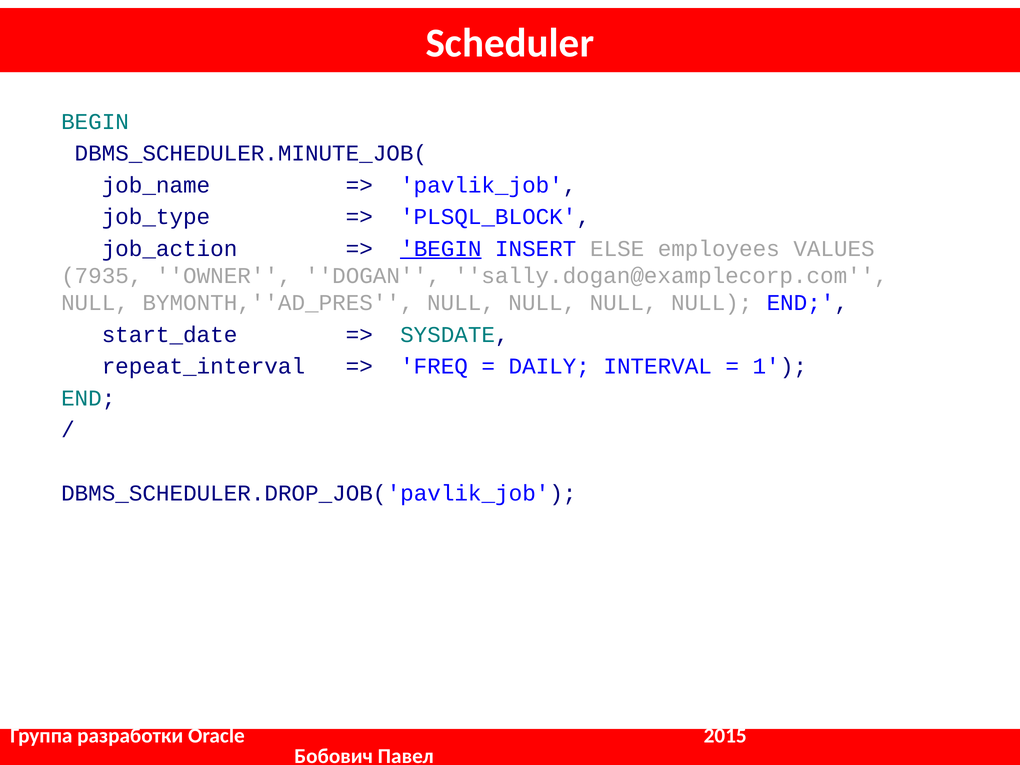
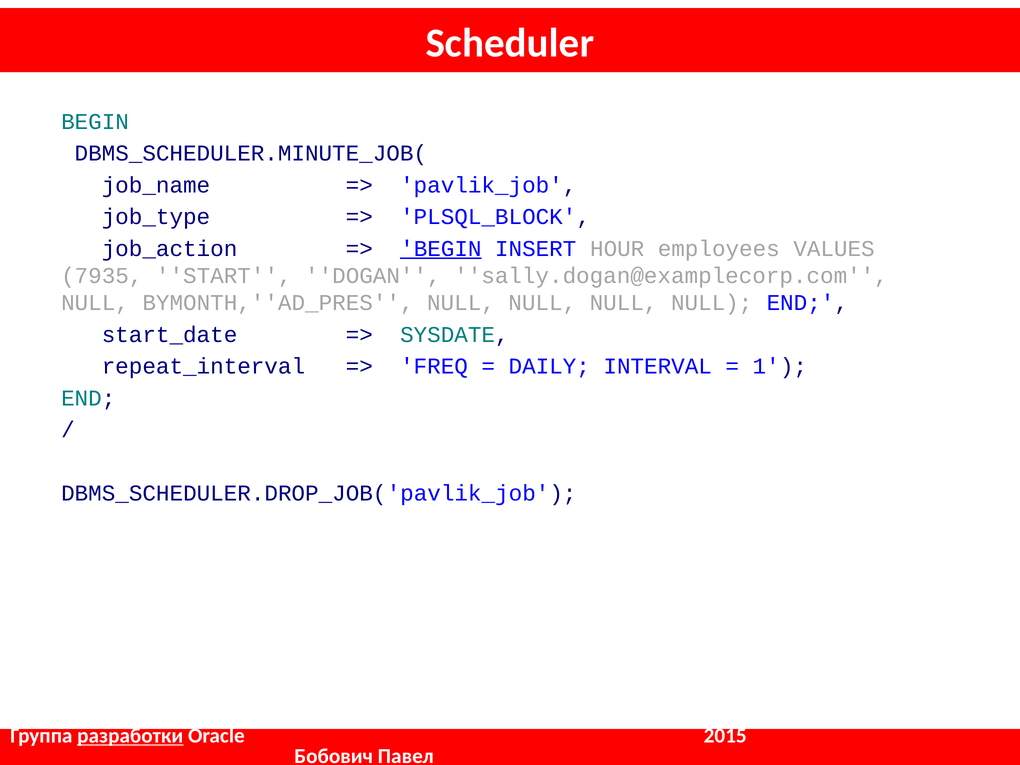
ELSE: ELSE -> HOUR
OWNER: OWNER -> START
разработки underline: none -> present
